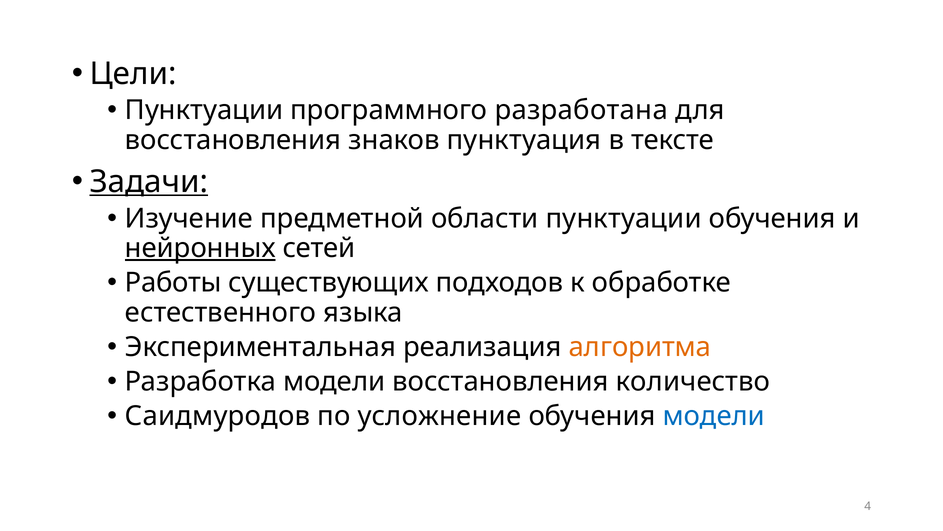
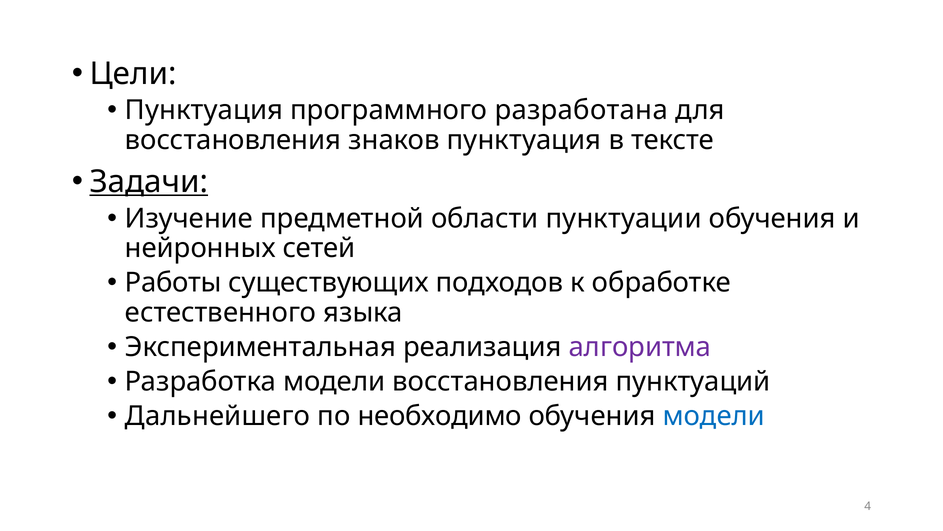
Пунктуации at (204, 110): Пунктуации -> Пунктуация
нейронных underline: present -> none
алгоритма colour: orange -> purple
количество: количество -> пунктуаций
Саидмуродов: Саидмуродов -> Дальнейшего
усложнение: усложнение -> необходимо
